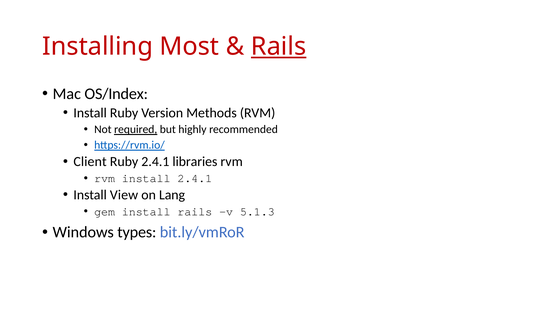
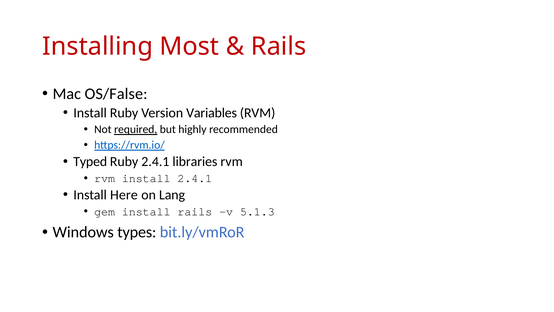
Rails at (279, 47) underline: present -> none
OS/Index: OS/Index -> OS/False
Methods: Methods -> Variables
Client: Client -> Typed
View: View -> Here
